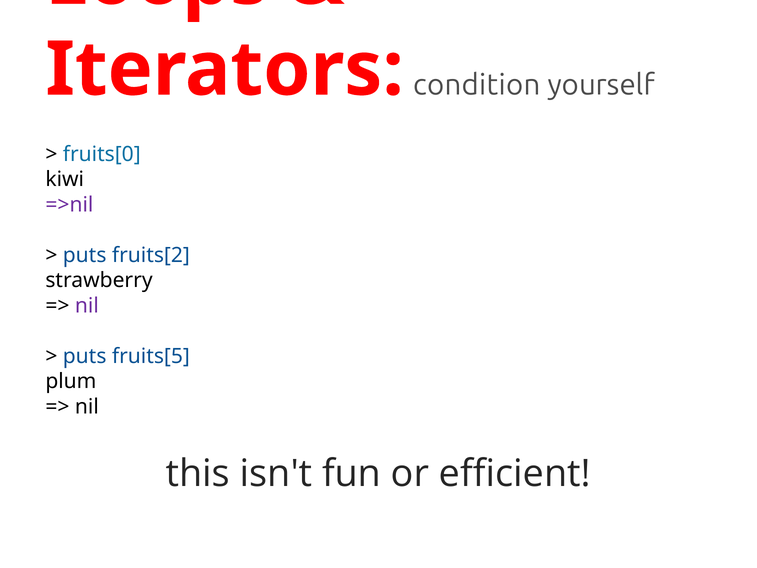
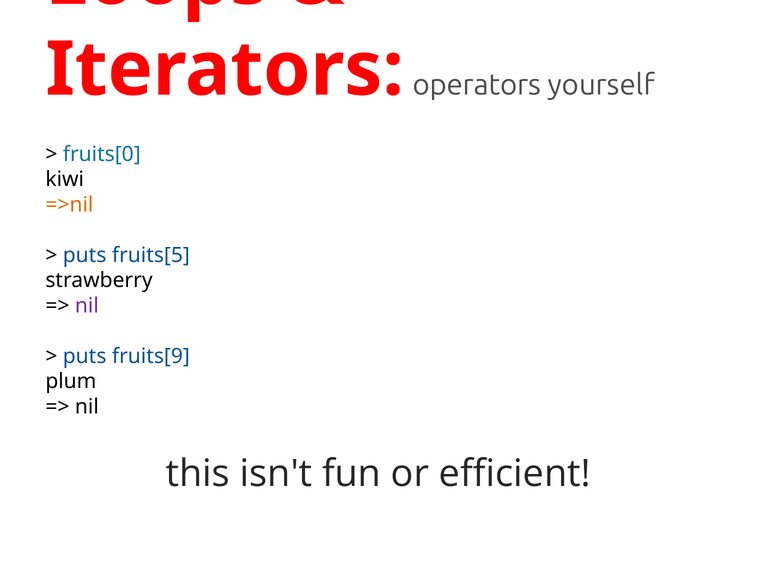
condition: condition -> operators
=>nil colour: purple -> orange
fruits[2: fruits[2 -> fruits[5
fruits[5: fruits[5 -> fruits[9
